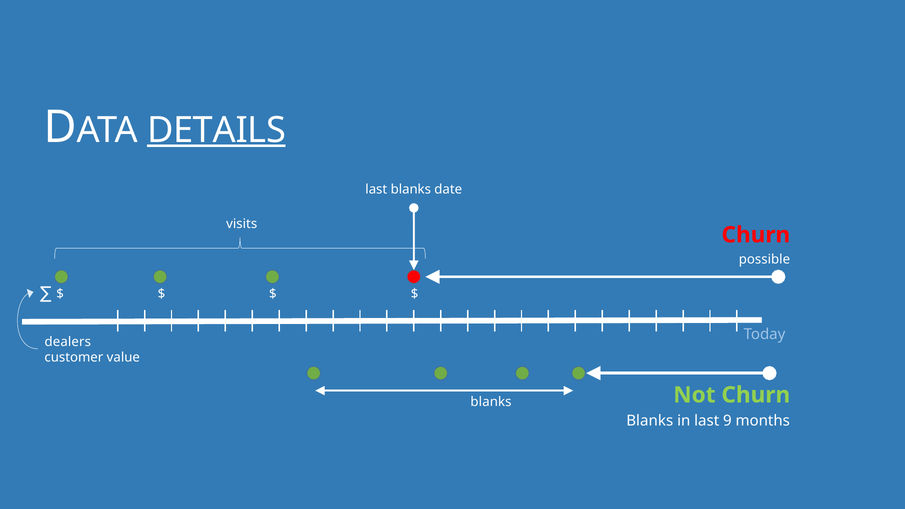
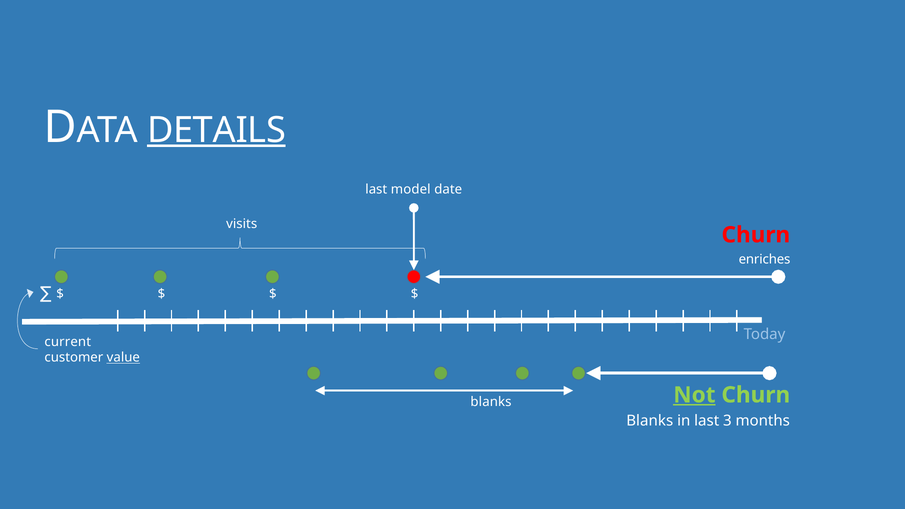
last blanks: blanks -> model
possible: possible -> enriches
dealers: dealers -> current
value underline: none -> present
Not underline: none -> present
9: 9 -> 3
